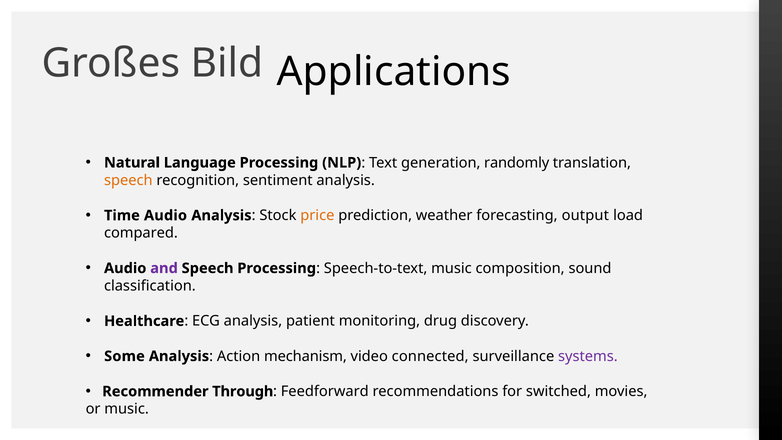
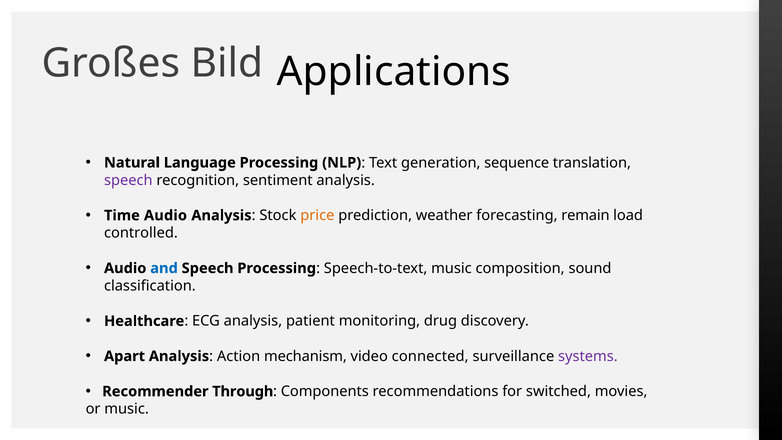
randomly: randomly -> sequence
speech at (128, 180) colour: orange -> purple
output: output -> remain
compared: compared -> controlled
and colour: purple -> blue
Some: Some -> Apart
Feedforward: Feedforward -> Components
